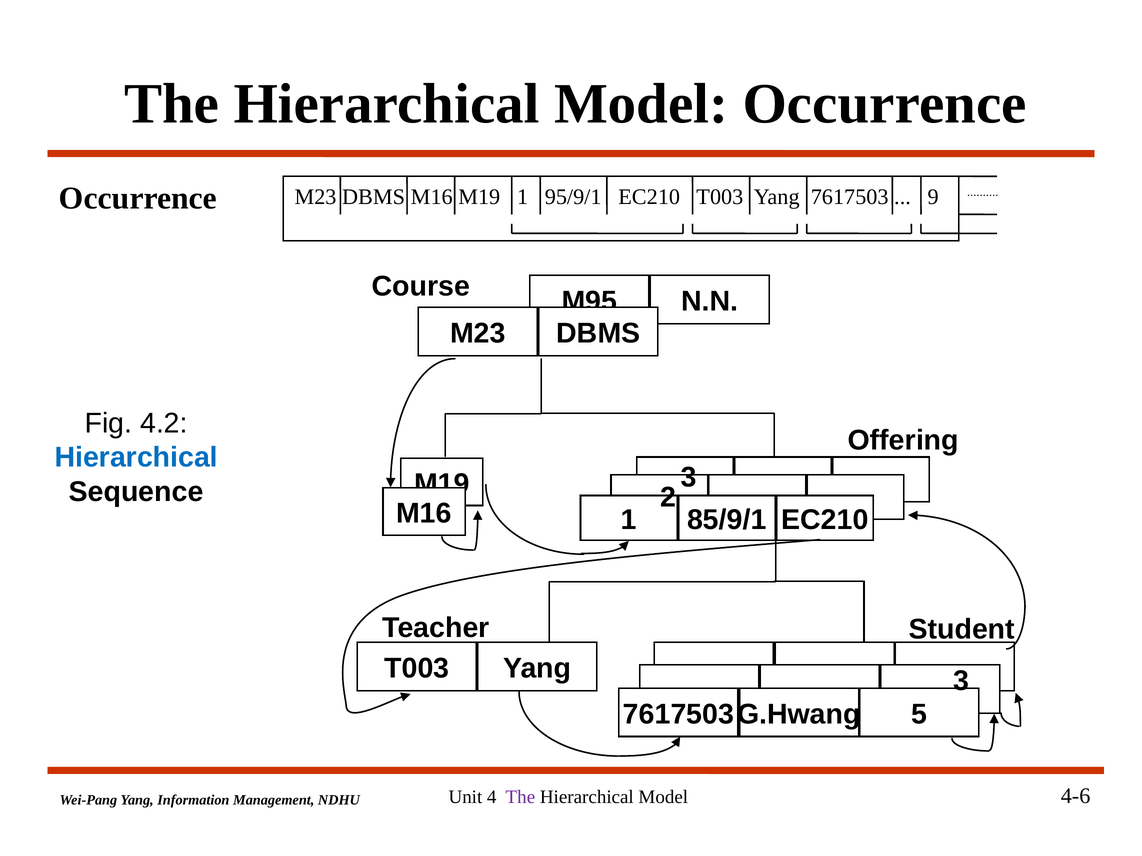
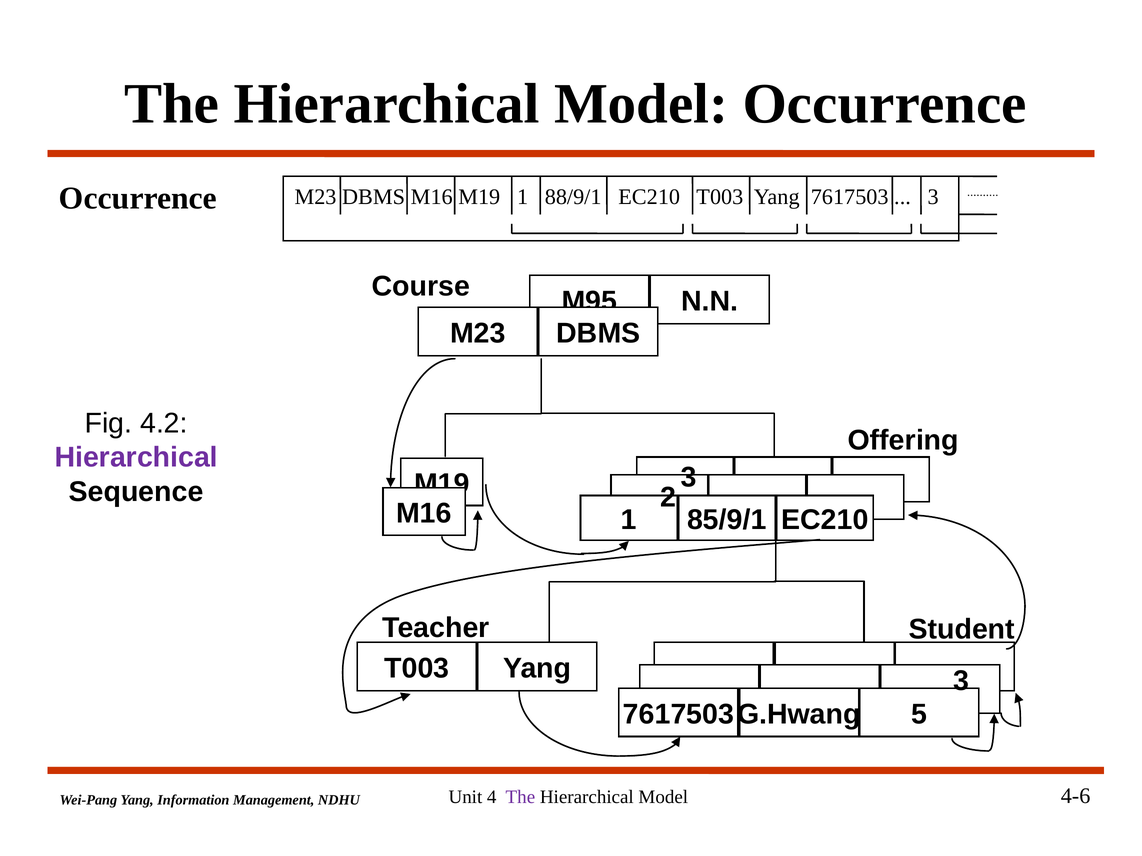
95/9/1: 95/9/1 -> 88/9/1
9 at (933, 197): 9 -> 3
Hierarchical at (136, 458) colour: blue -> purple
